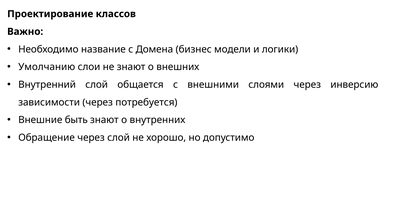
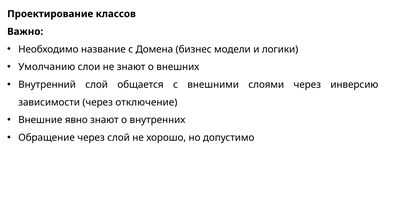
потребуется: потребуется -> отключение
быть: быть -> явно
